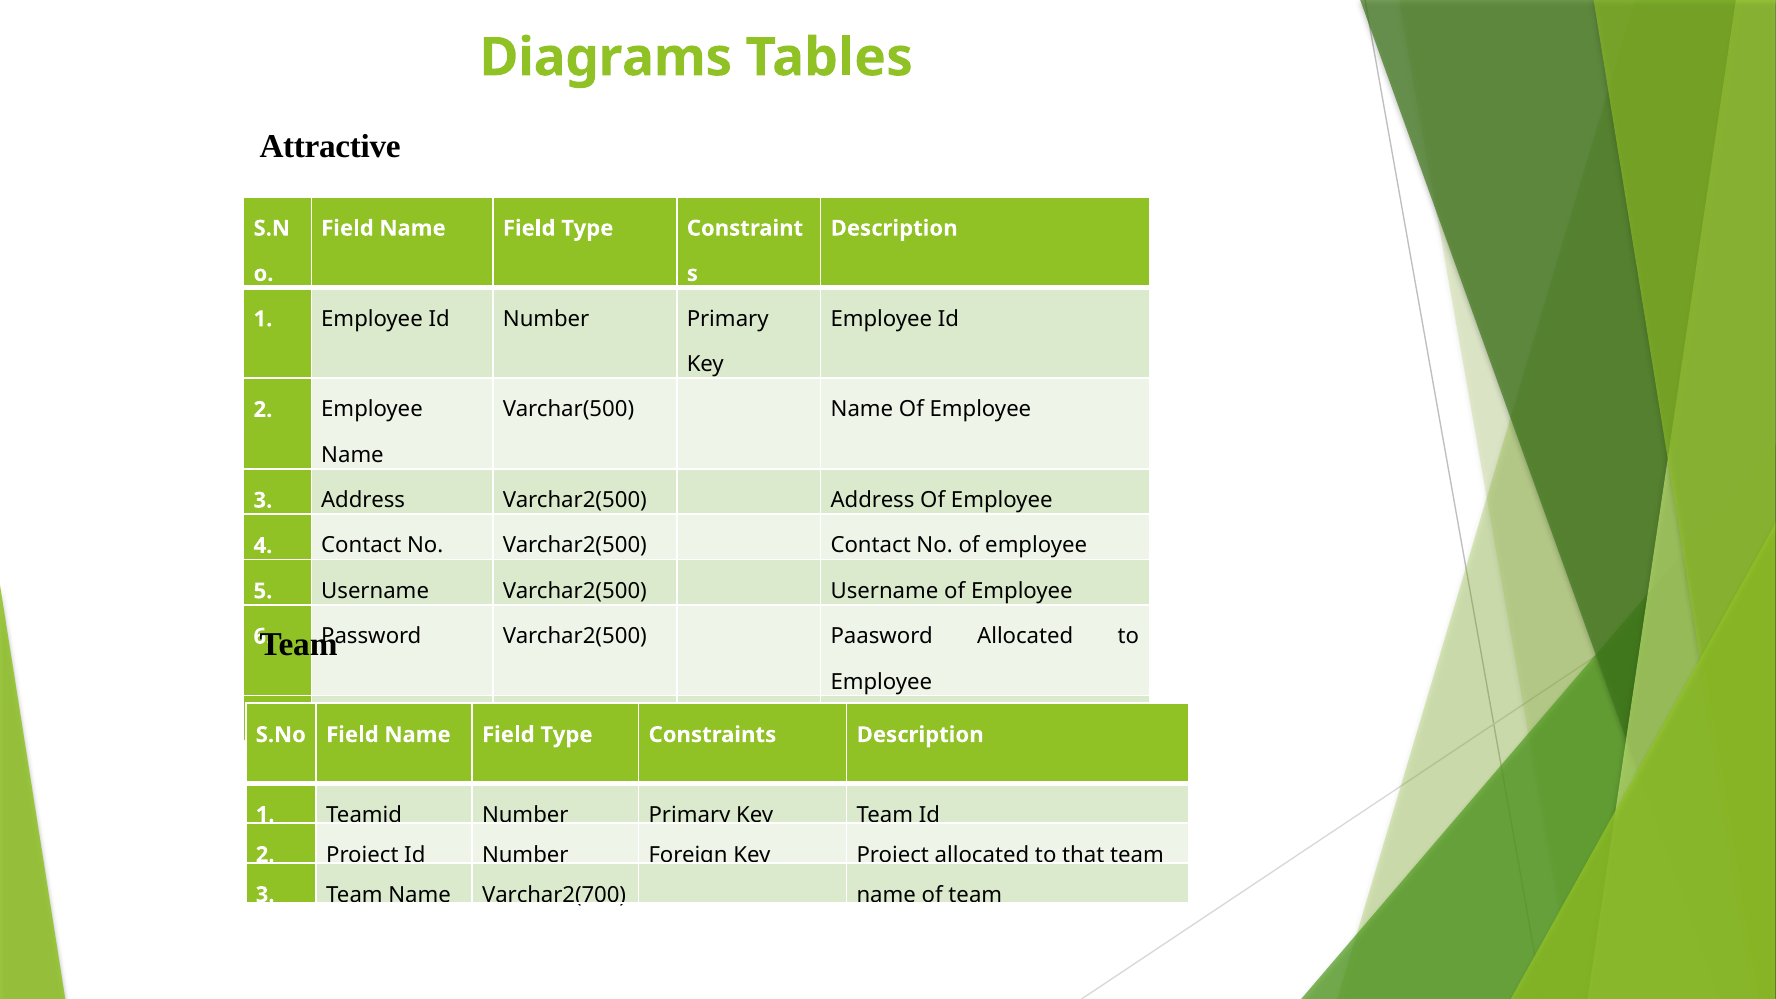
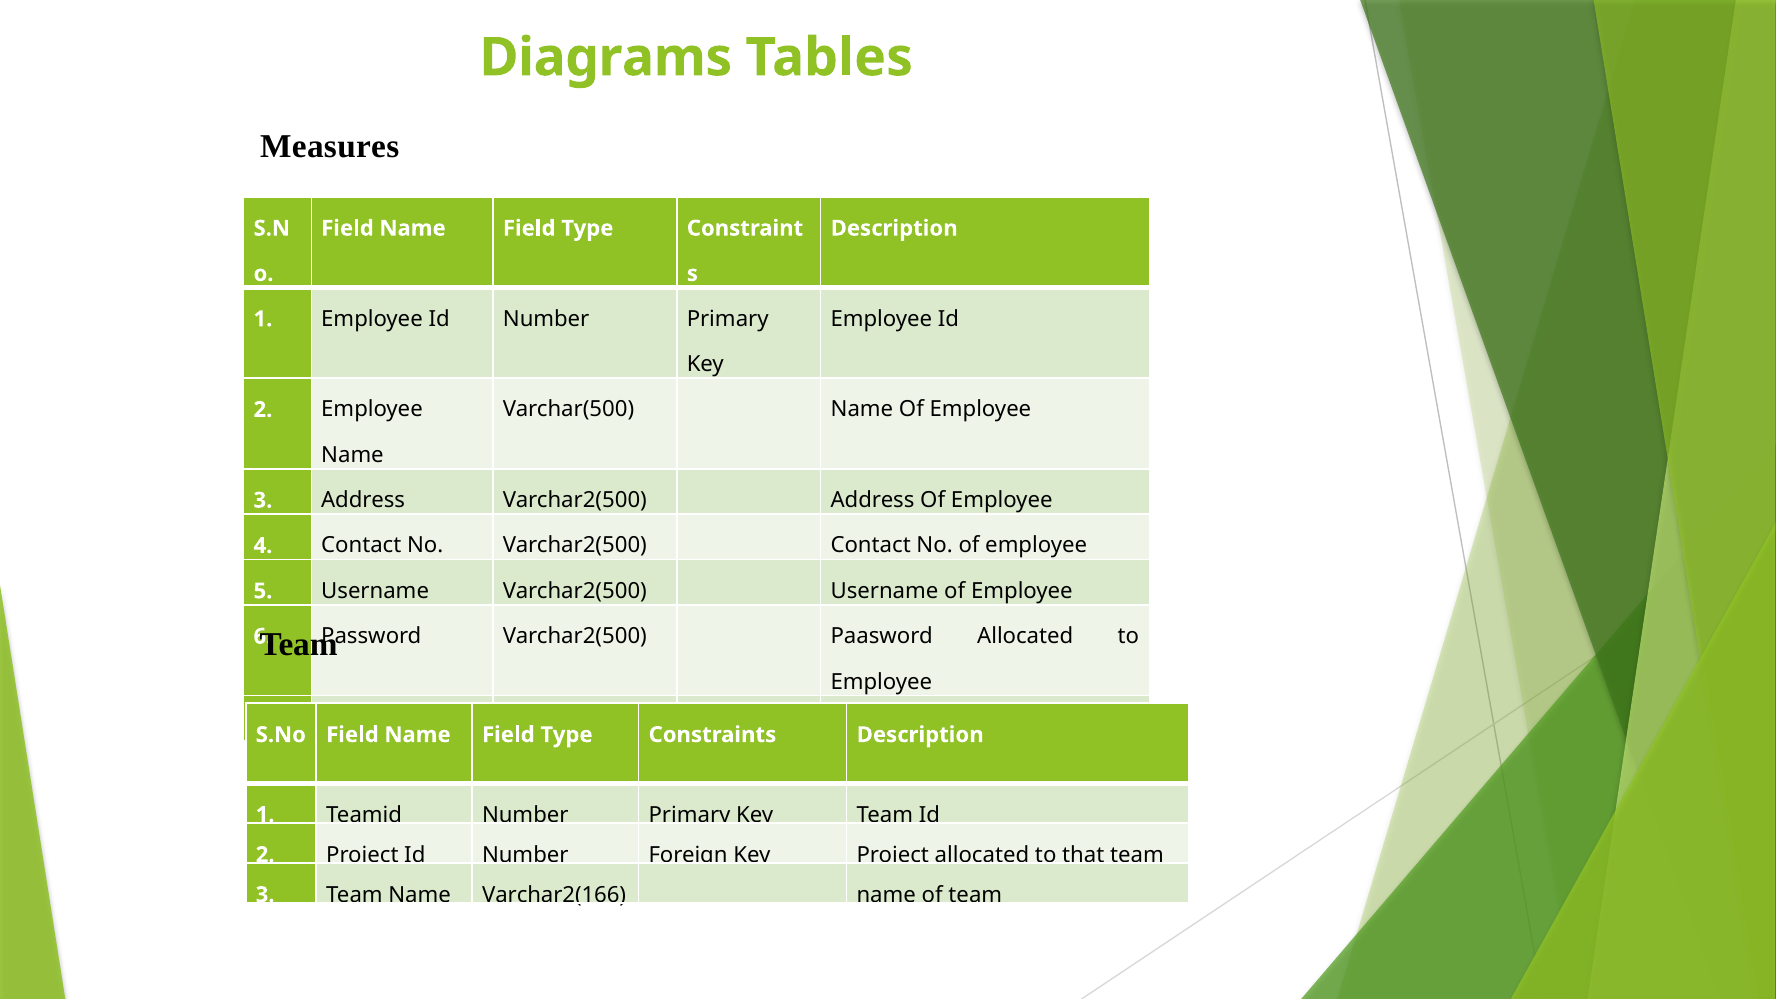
Attractive: Attractive -> Measures
Varchar2(700: Varchar2(700 -> Varchar2(166
